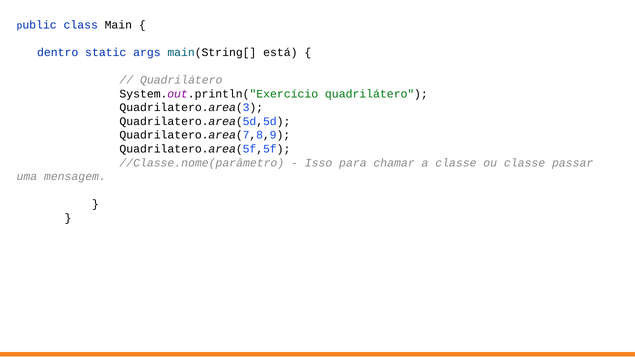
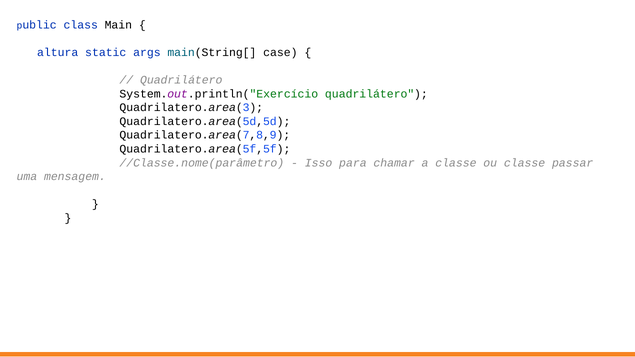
dentro: dentro -> altura
está: está -> case
